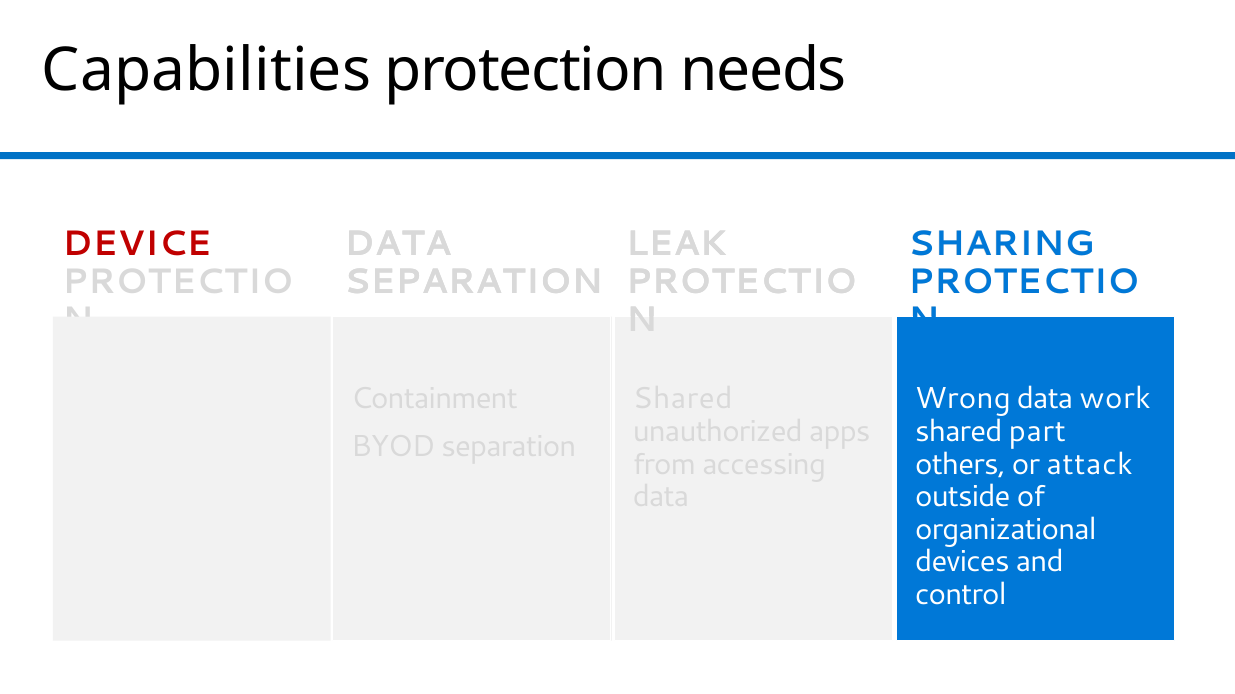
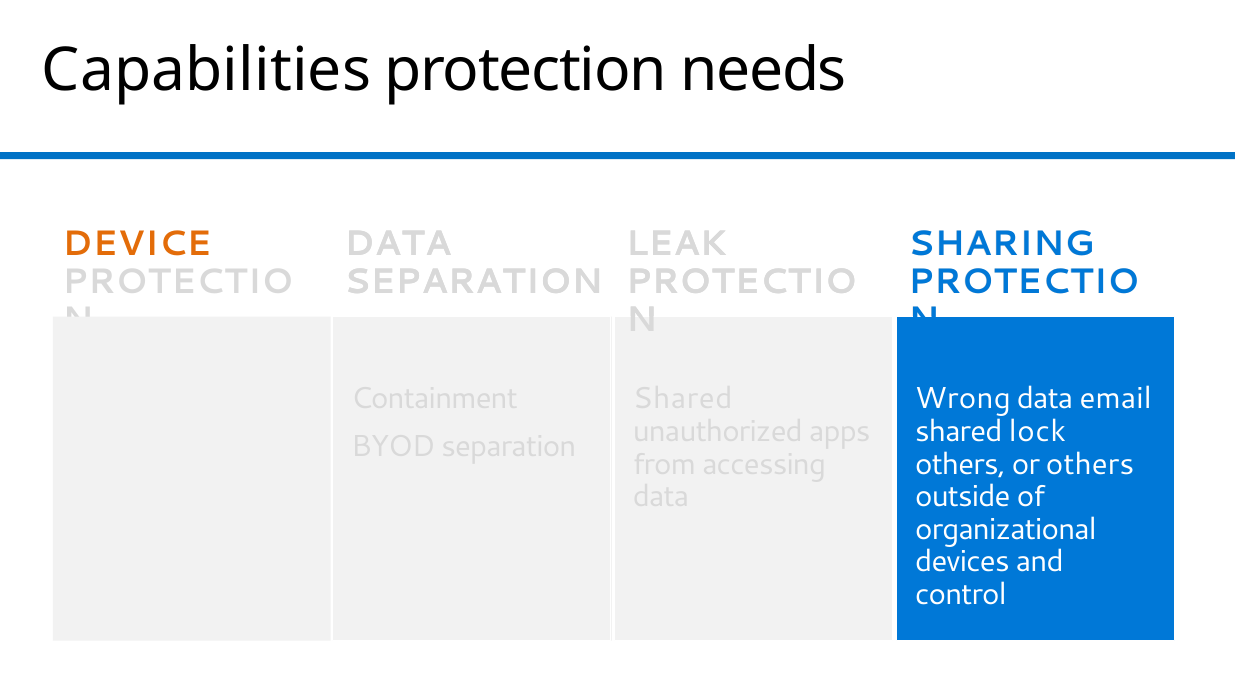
DEVICE colour: red -> orange
work: work -> email
part: part -> lock
or attack: attack -> others
